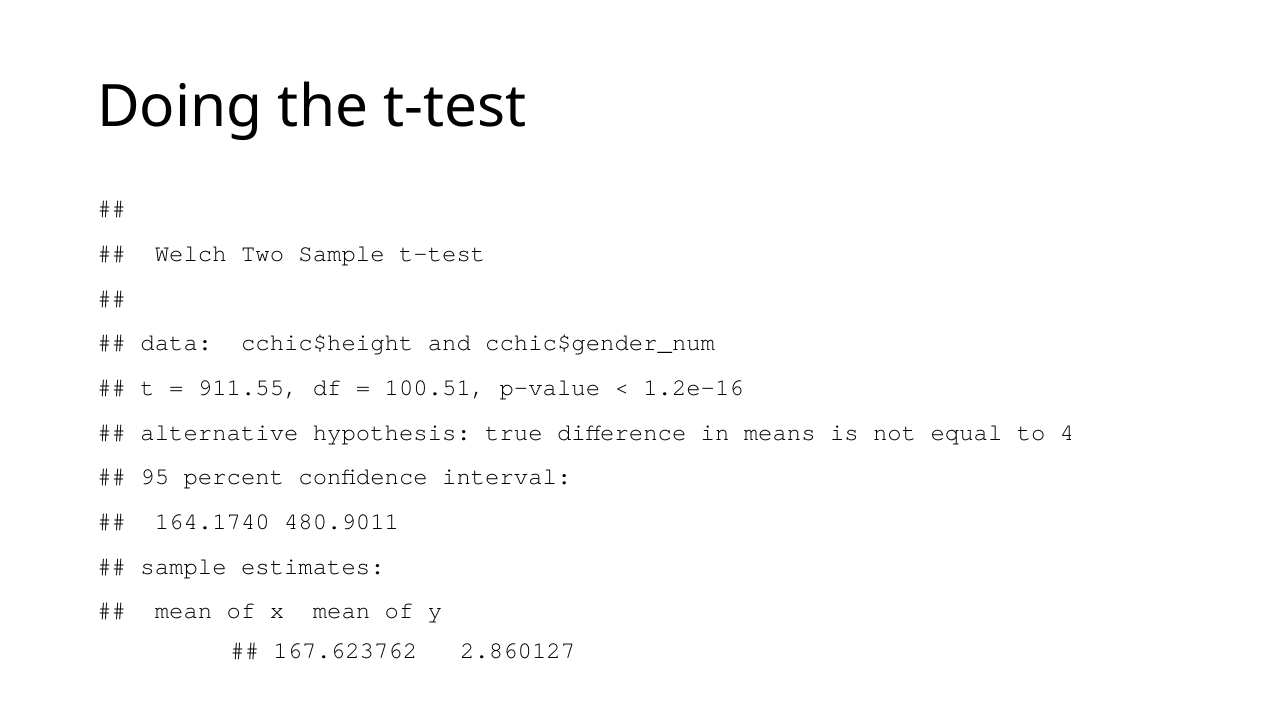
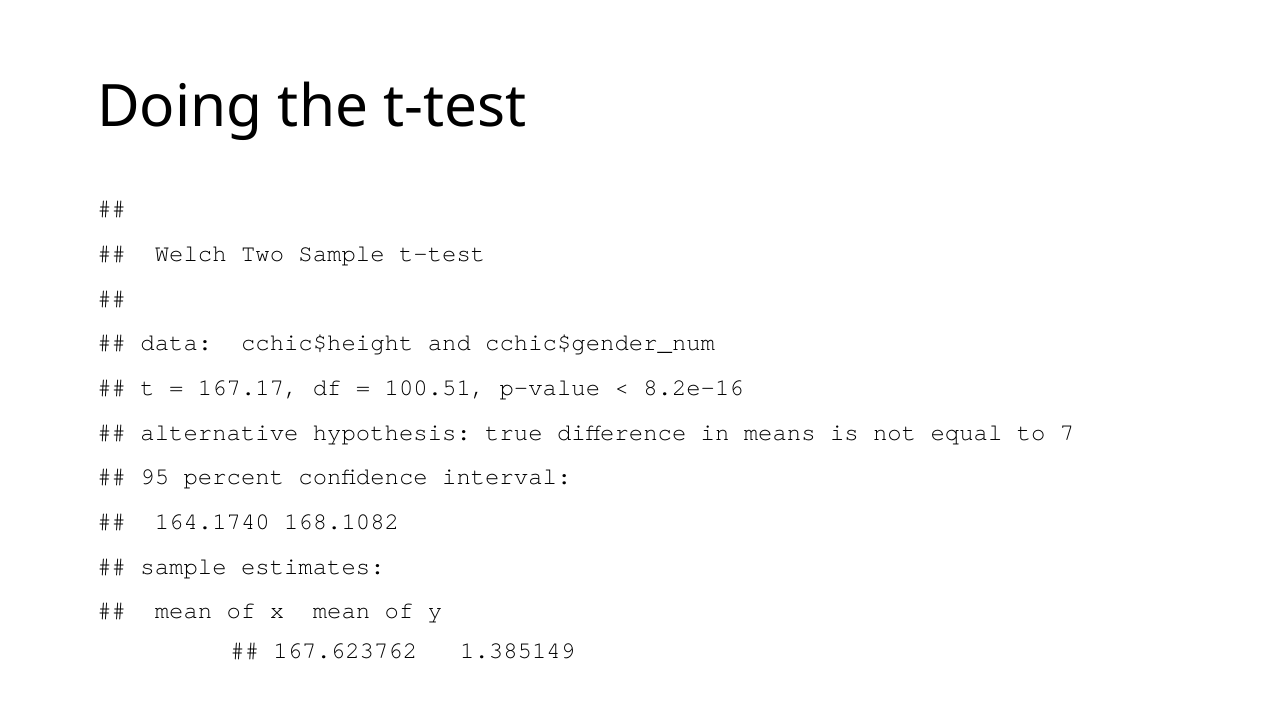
911.55: 911.55 -> 167.17
1.2e-16: 1.2e-16 -> 8.2e-16
4: 4 -> 7
480.9011: 480.9011 -> 168.1082
2.860127: 2.860127 -> 1.385149
